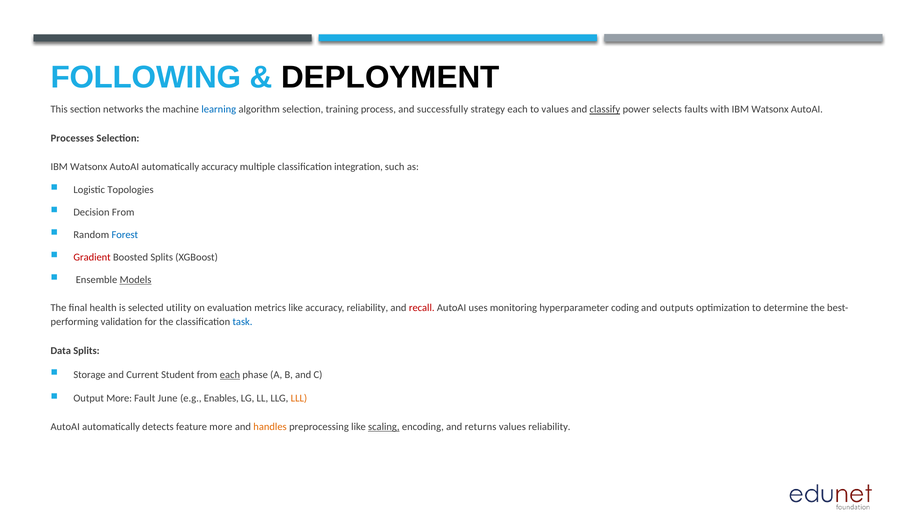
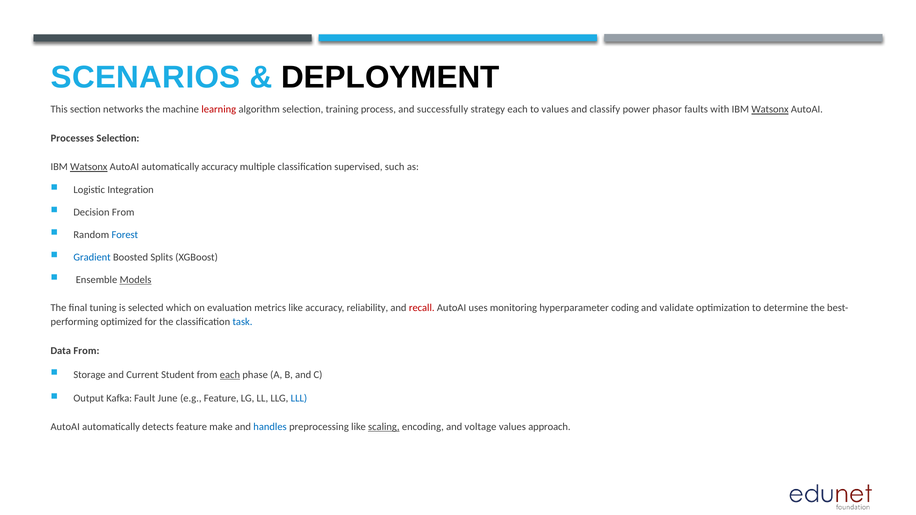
FOLLOWING: FOLLOWING -> SCENARIOS
learning colour: blue -> red
classify underline: present -> none
selects: selects -> phasor
Watsonx at (770, 110) underline: none -> present
Watsonx at (89, 167) underline: none -> present
integration: integration -> supervised
Topologies: Topologies -> Integration
Gradient colour: red -> blue
health: health -> tuning
utility: utility -> which
outputs: outputs -> validate
validation: validation -> optimized
Data Splits: Splits -> From
Output More: More -> Kafka
e.g Enables: Enables -> Feature
LLL colour: orange -> blue
feature more: more -> make
handles colour: orange -> blue
returns: returns -> voltage
values reliability: reliability -> approach
